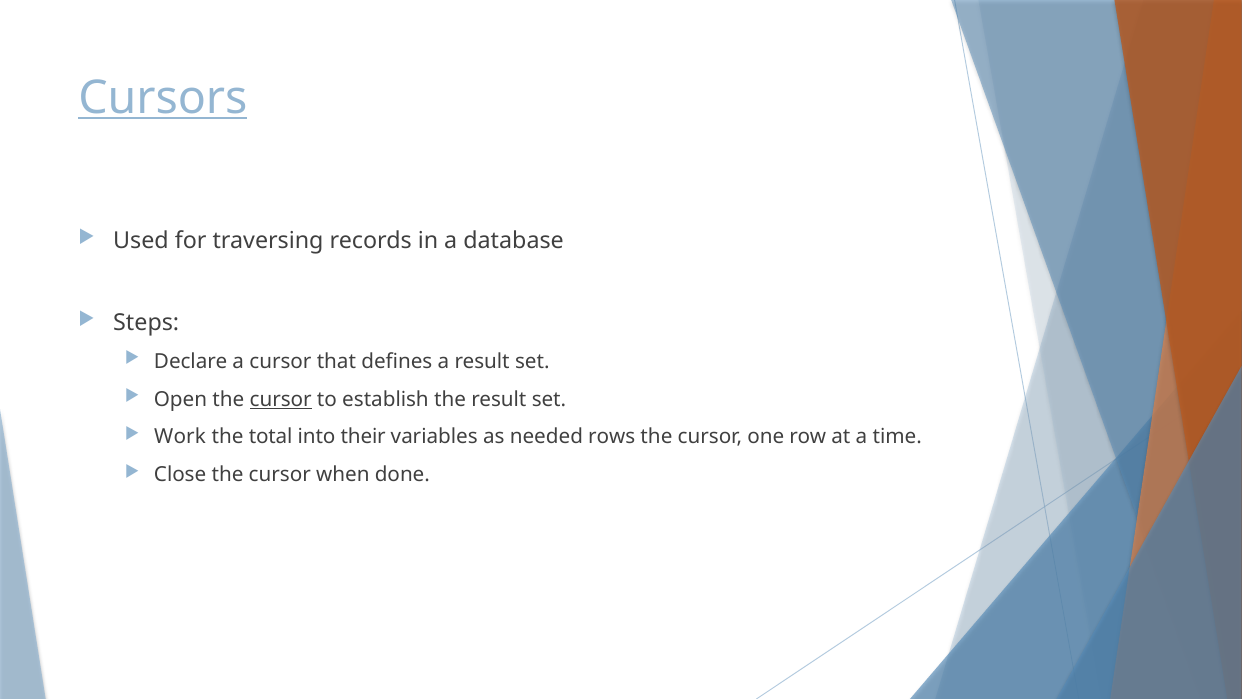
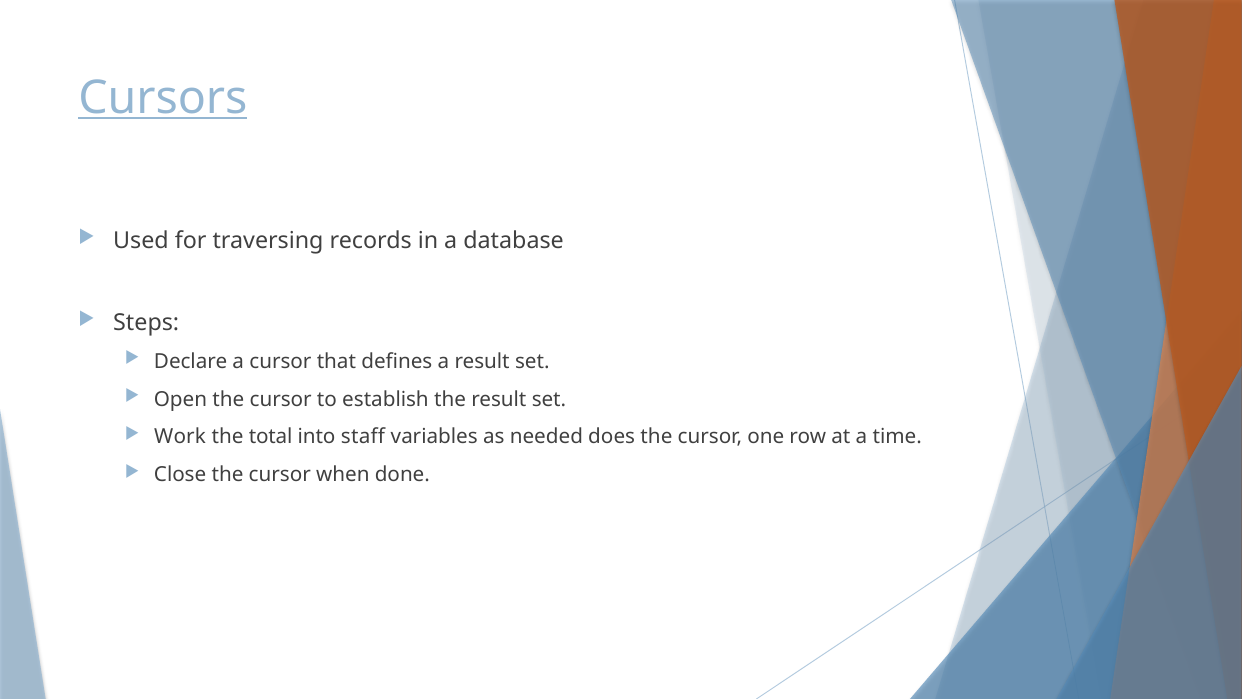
cursor at (281, 399) underline: present -> none
their: their -> staff
rows: rows -> does
